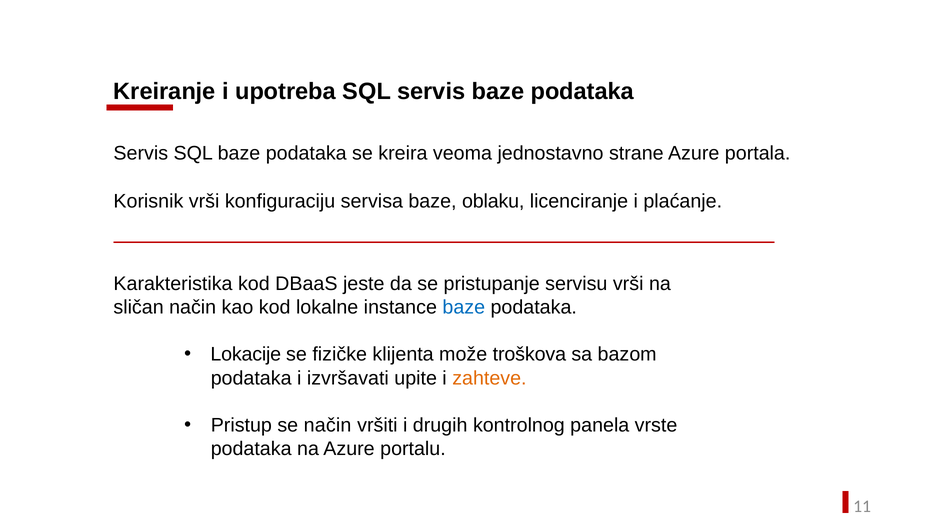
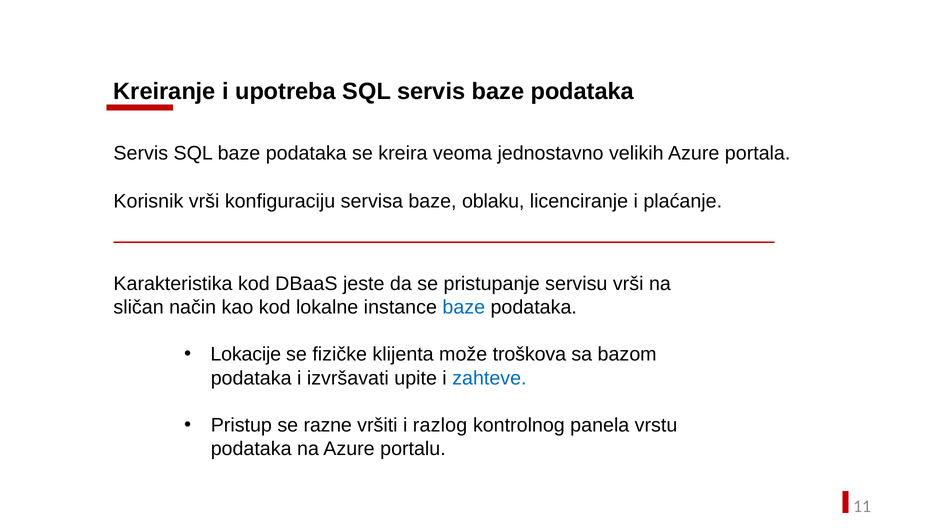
strane: strane -> velikih
zahteve colour: orange -> blue
se način: način -> razne
drugih: drugih -> razlog
vrste: vrste -> vrstu
